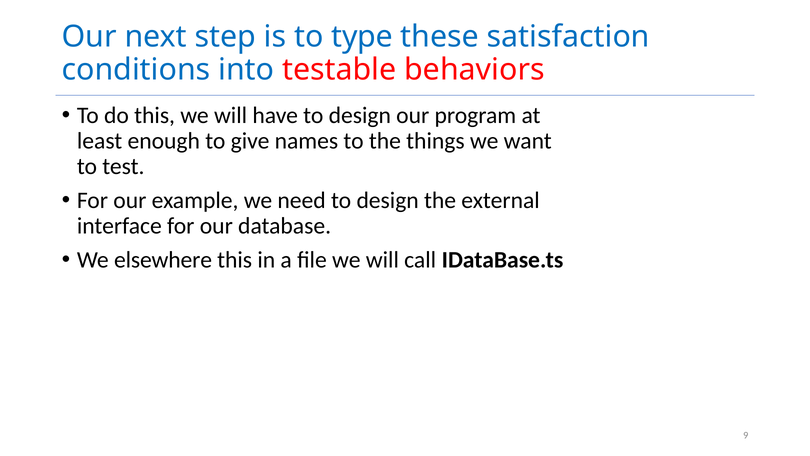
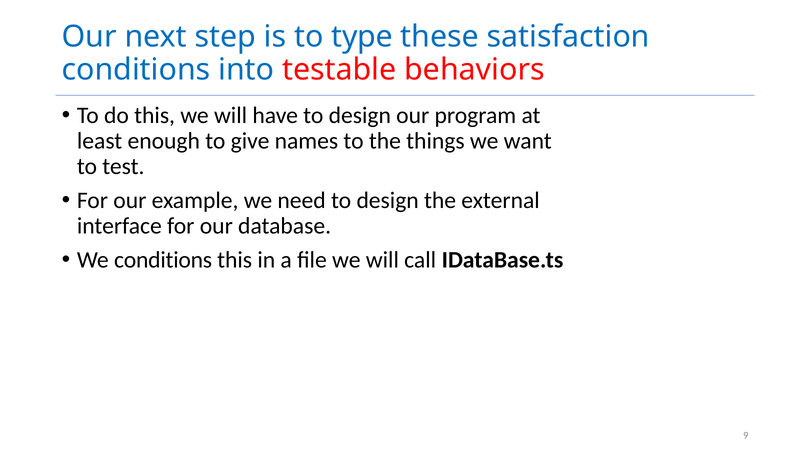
We elsewhere: elsewhere -> conditions
